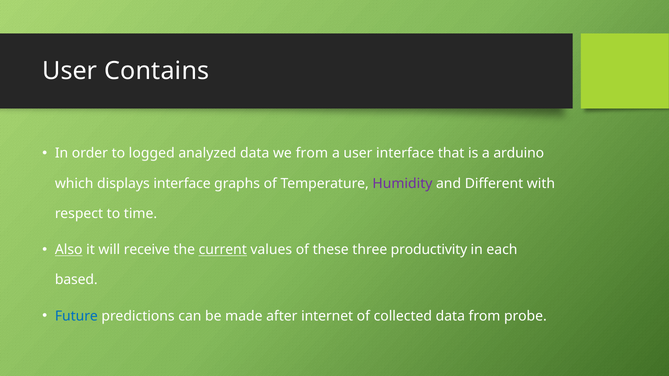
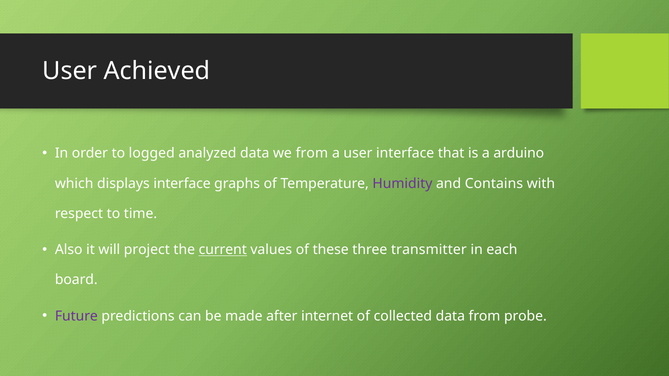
Contains: Contains -> Achieved
Different: Different -> Contains
Also underline: present -> none
receive: receive -> project
productivity: productivity -> transmitter
based: based -> board
Future colour: blue -> purple
